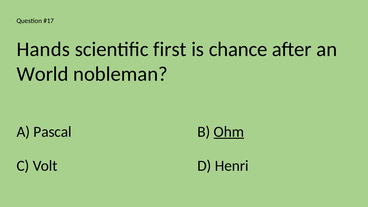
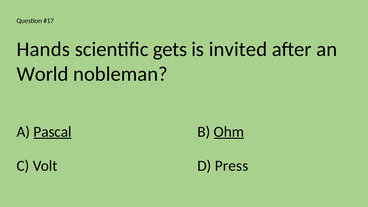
first: first -> gets
chance: chance -> invited
Pascal underline: none -> present
Henri: Henri -> Press
